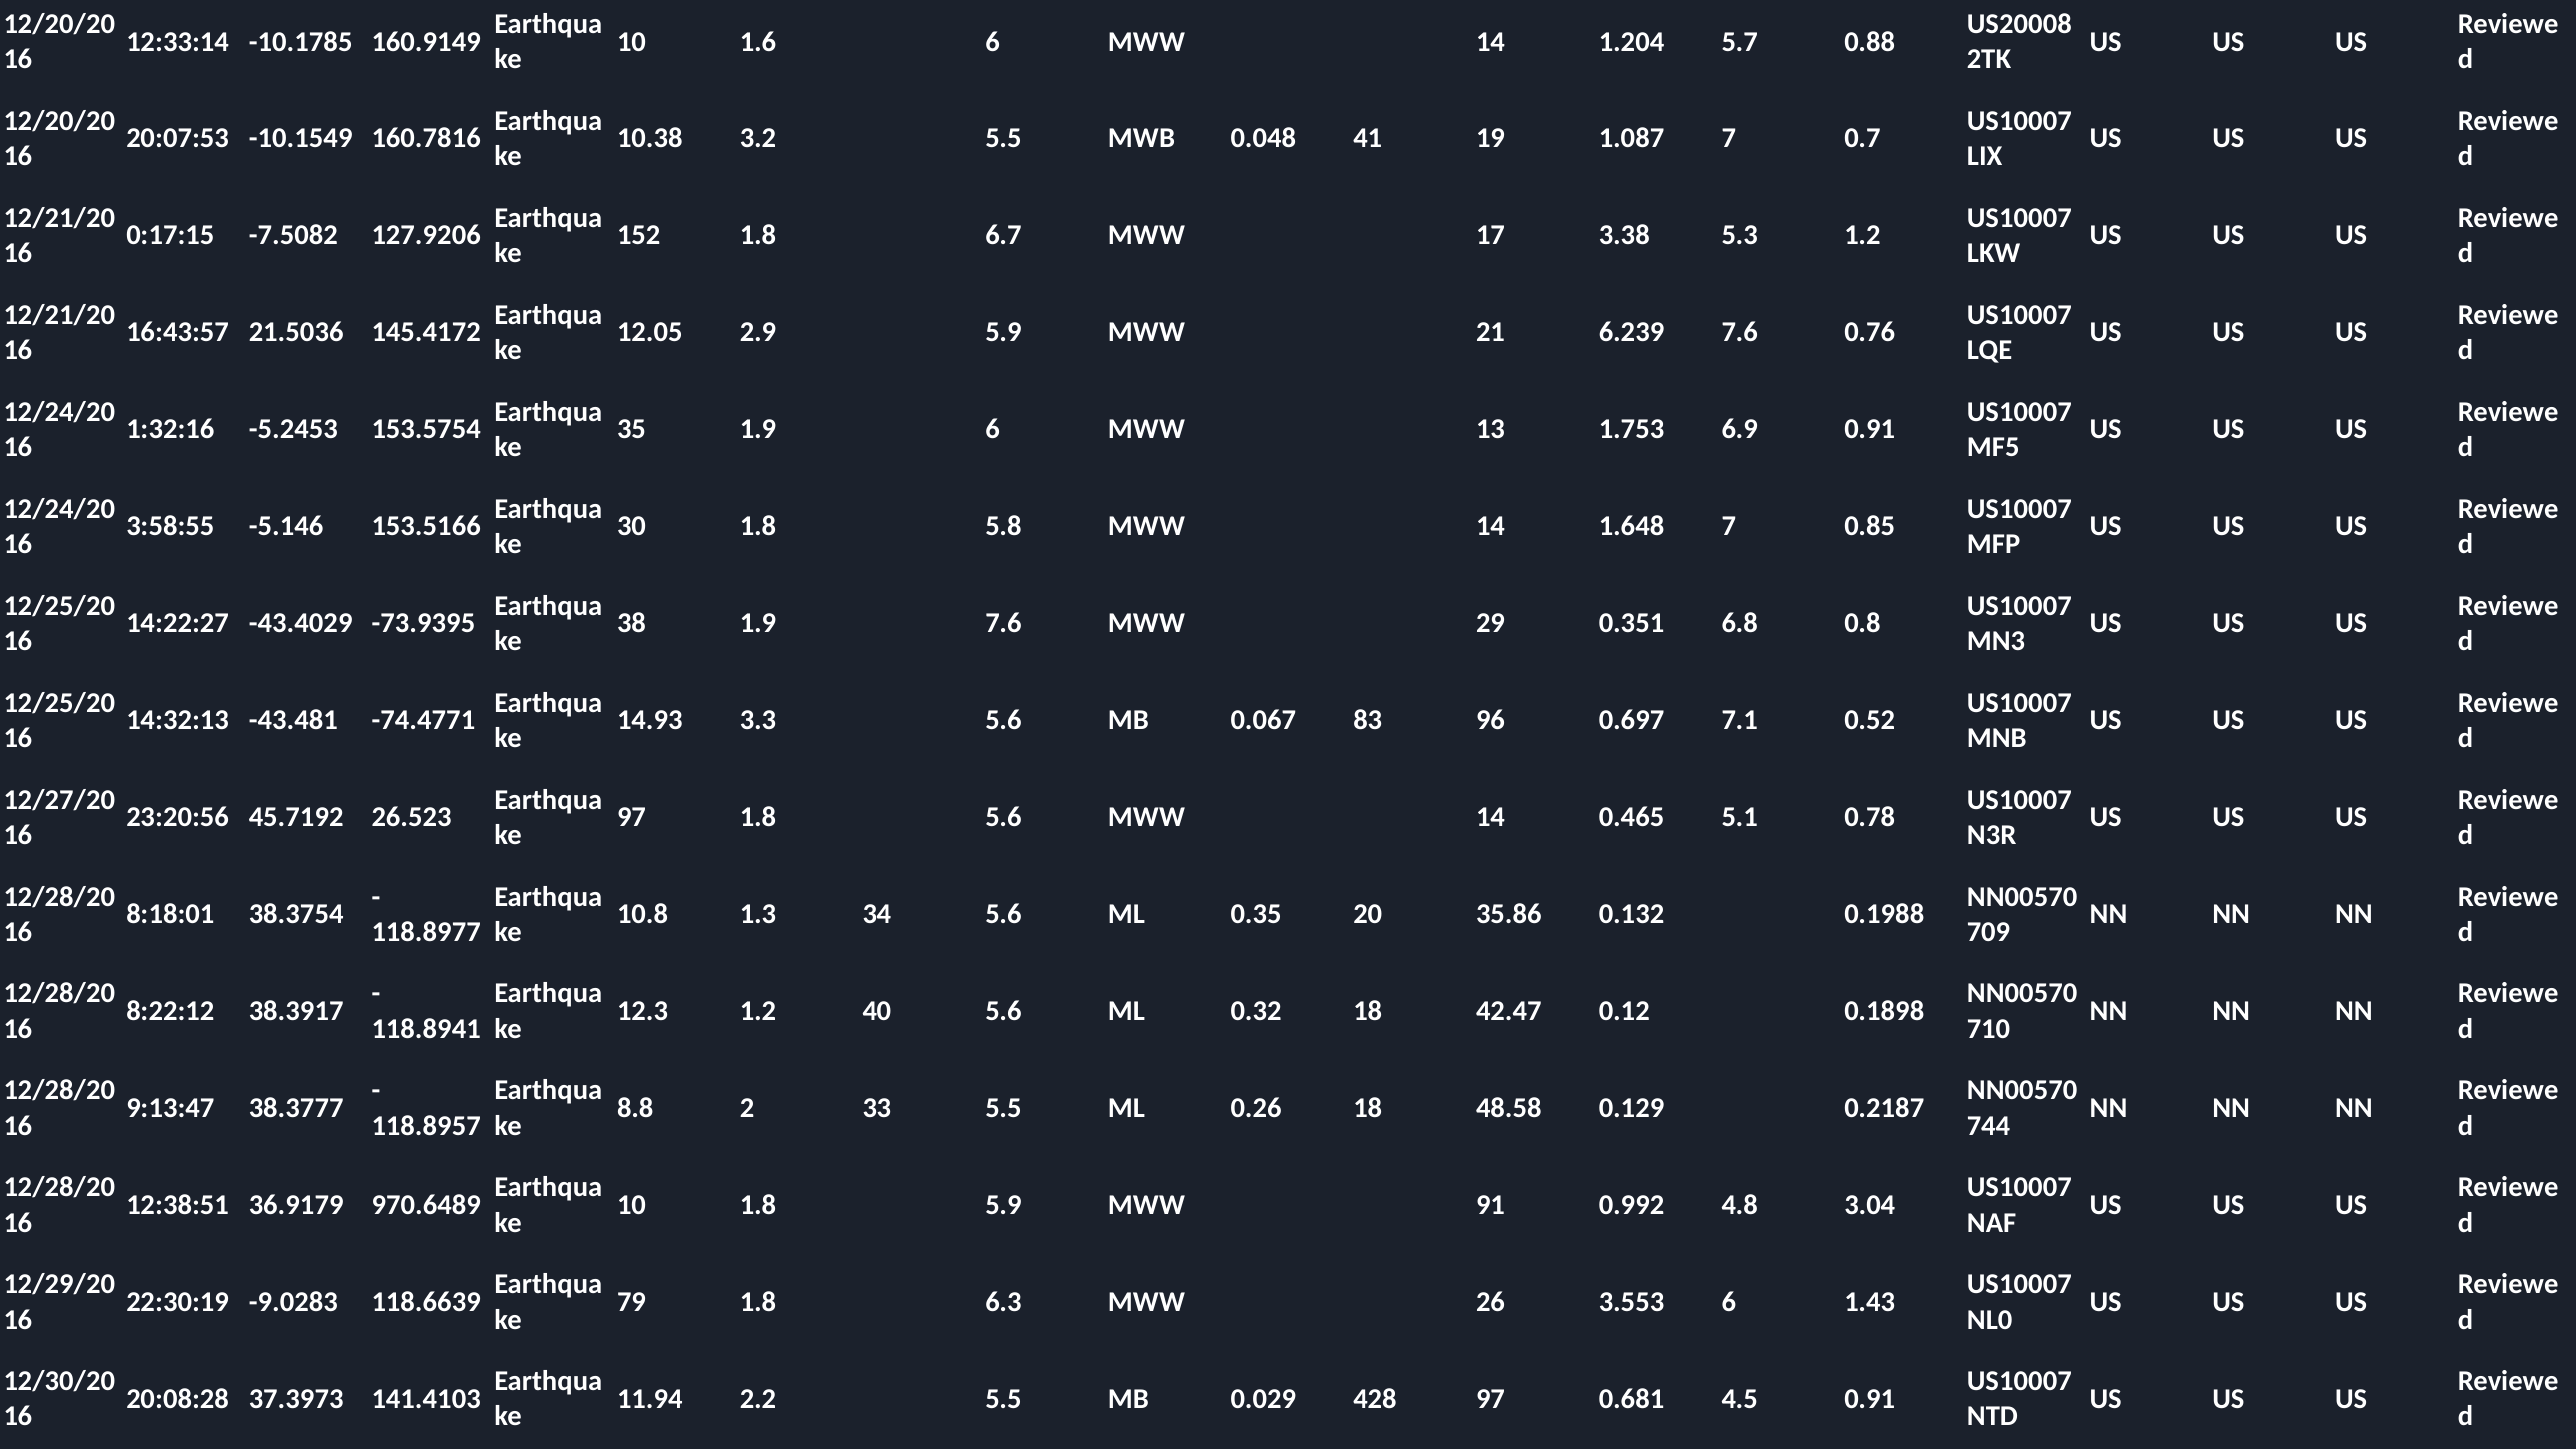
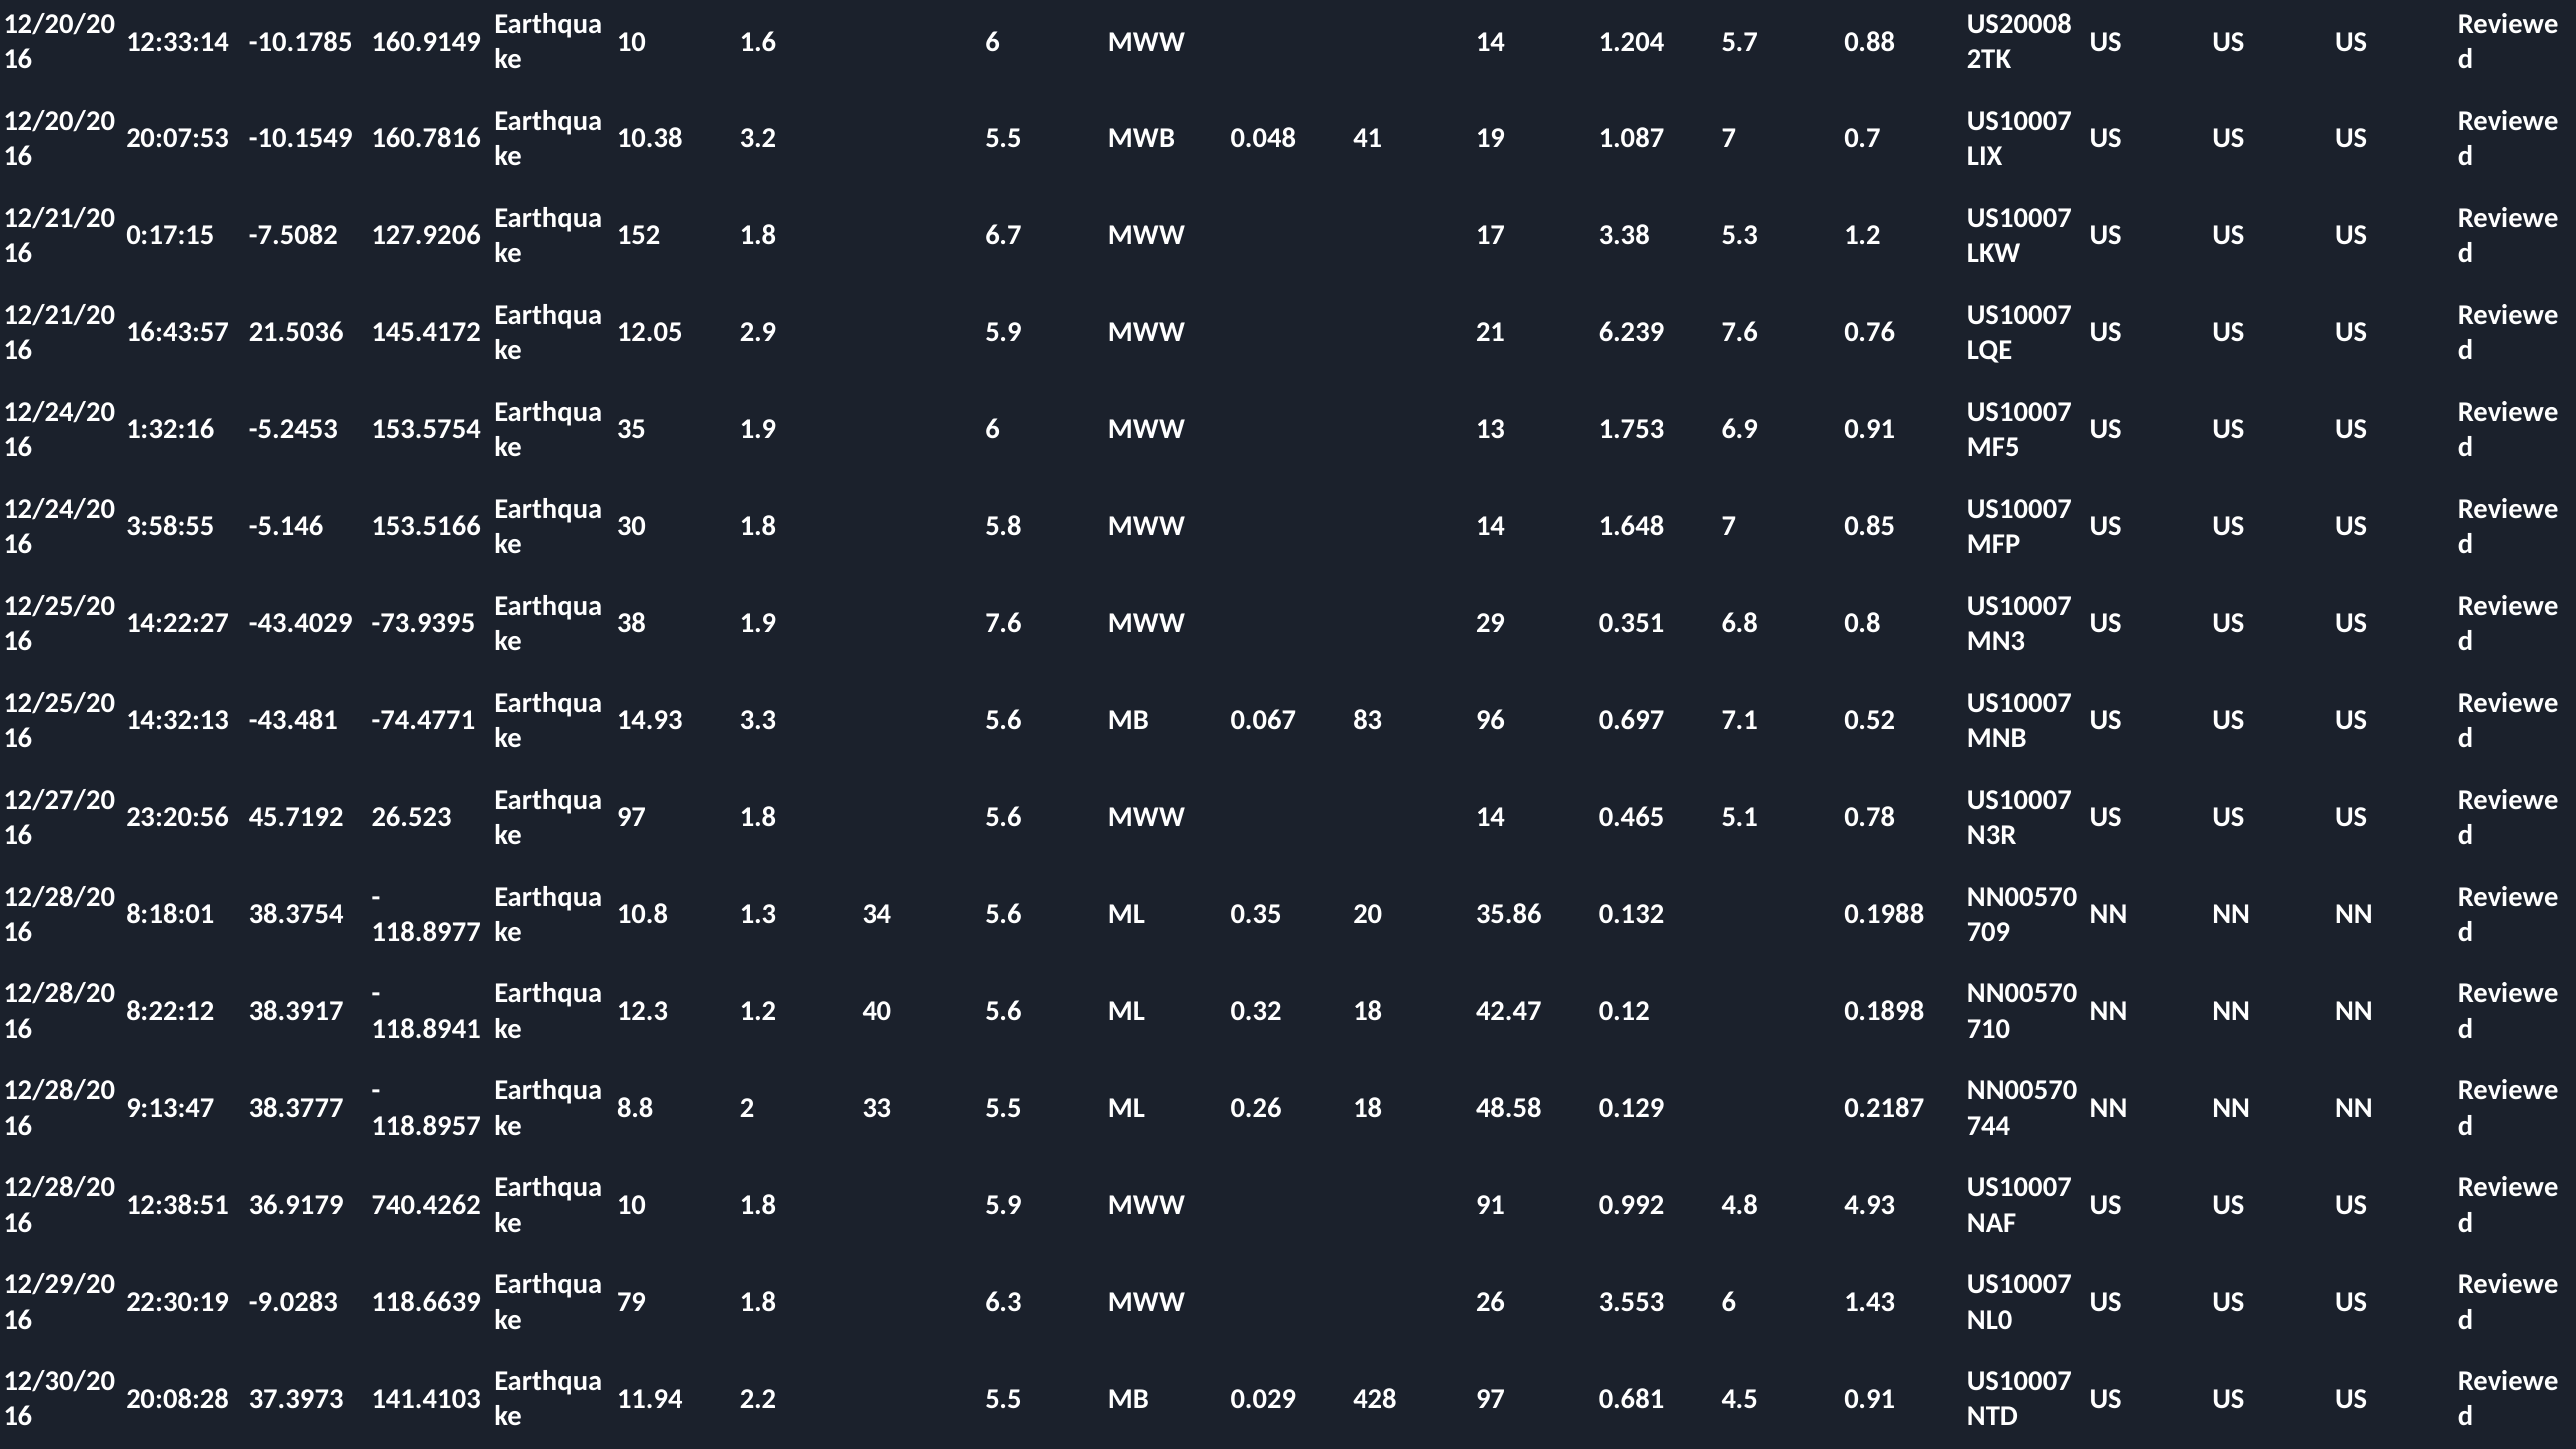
970.6489: 970.6489 -> 740.4262
3.04: 3.04 -> 4.93
